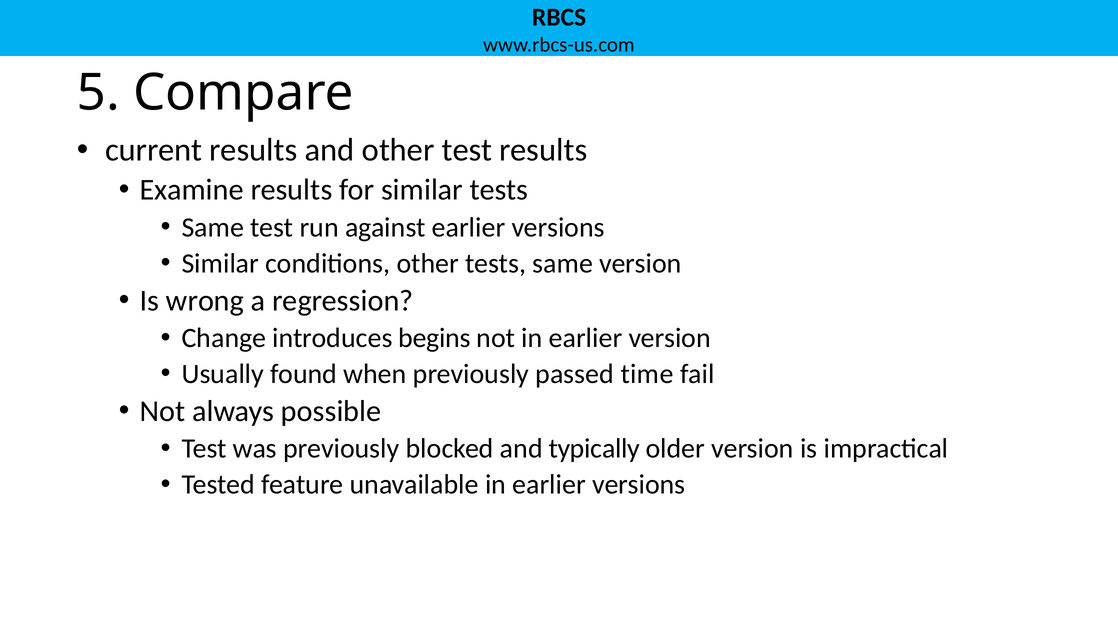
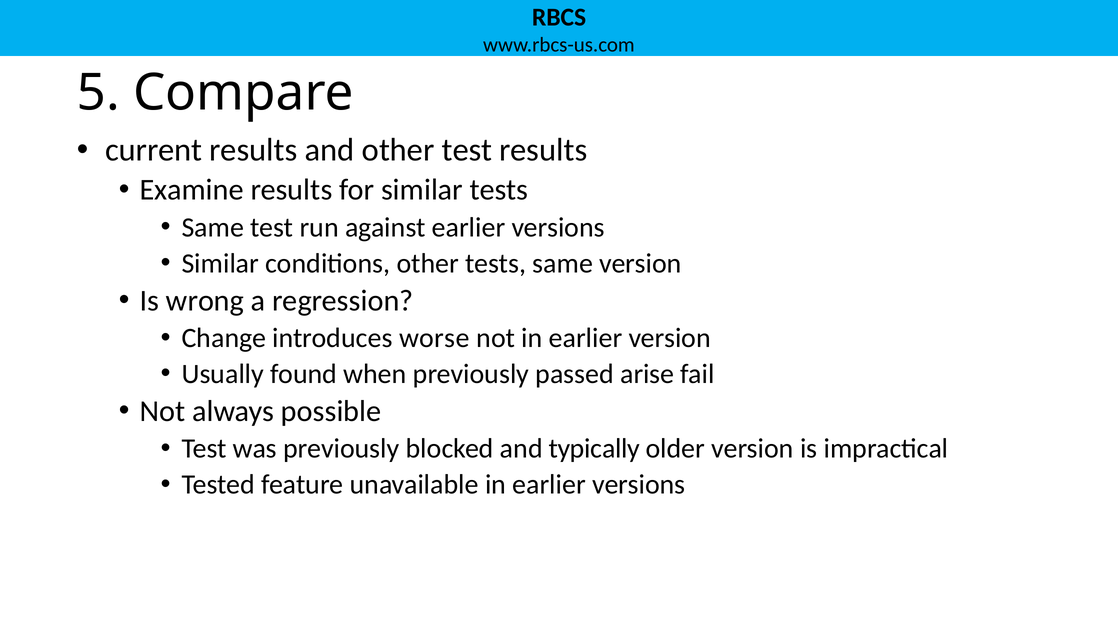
begins: begins -> worse
time: time -> arise
